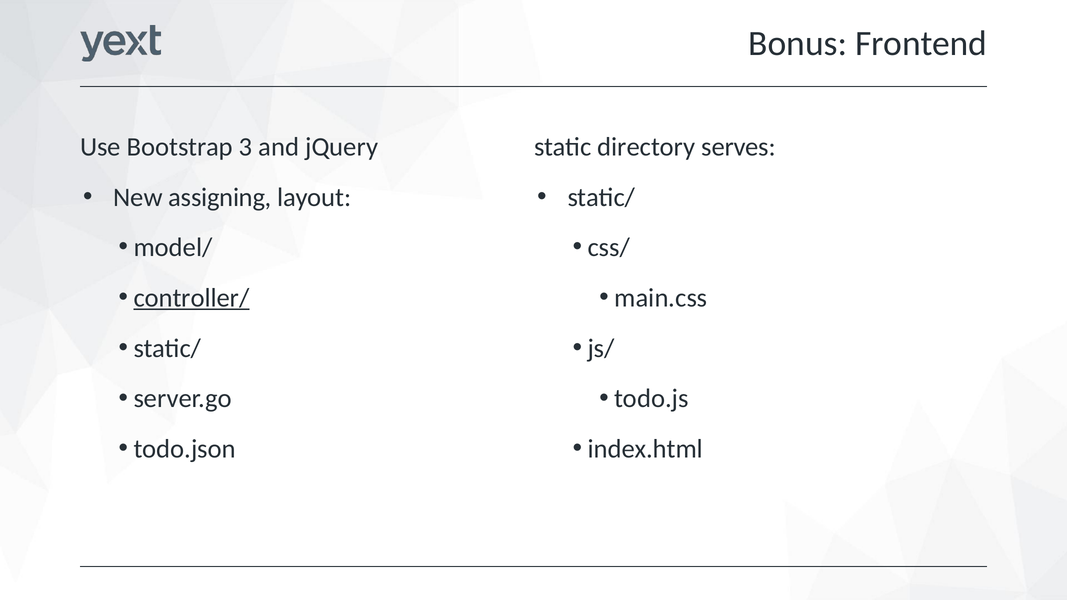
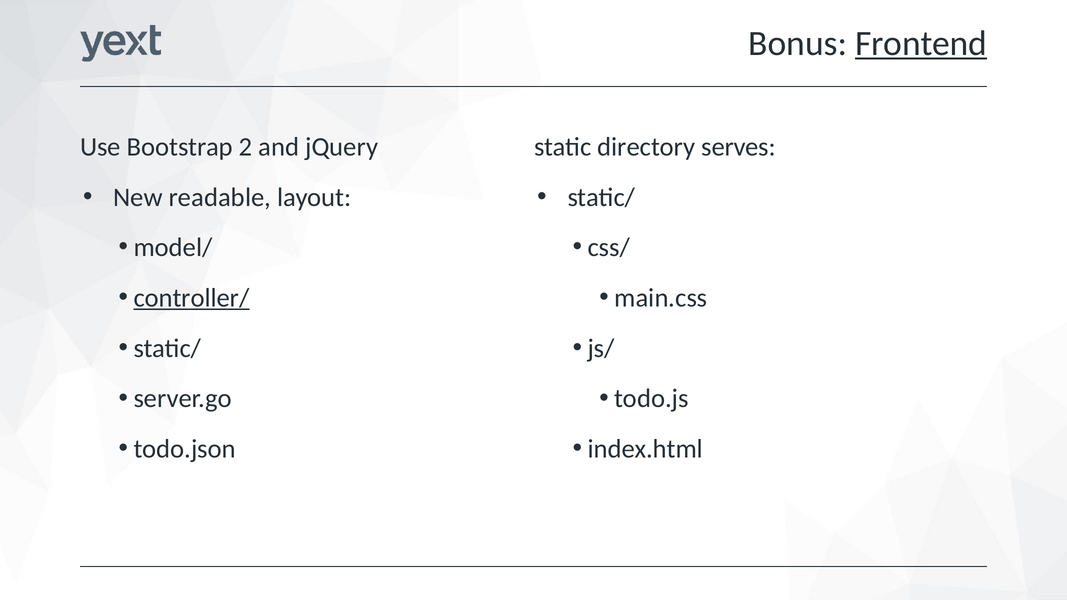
Frontend underline: none -> present
3: 3 -> 2
assigning: assigning -> readable
